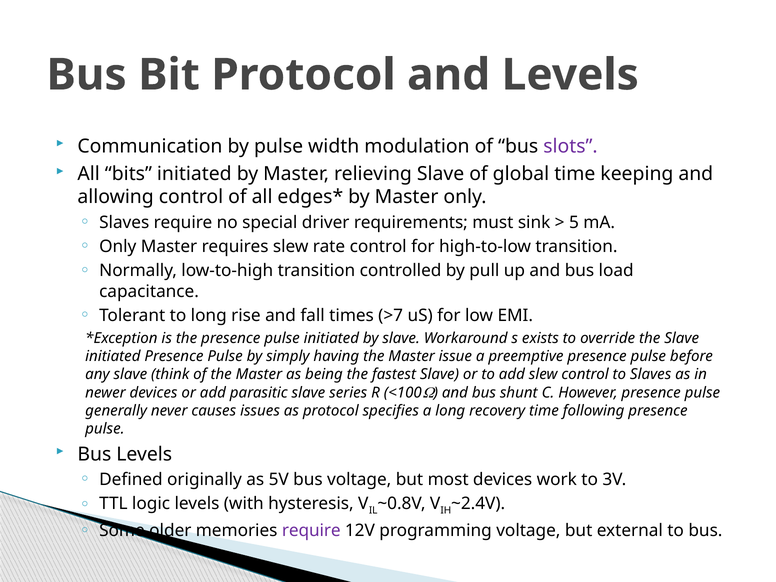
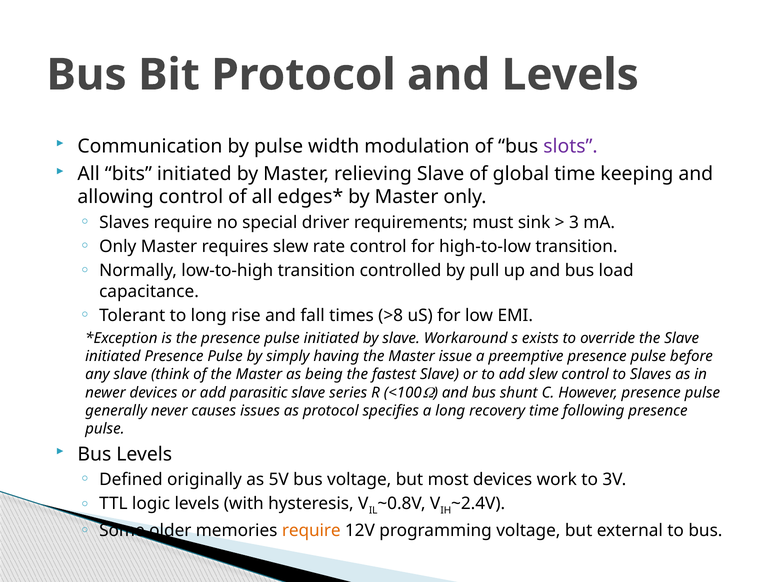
5: 5 -> 3
>7: >7 -> >8
require at (311, 531) colour: purple -> orange
